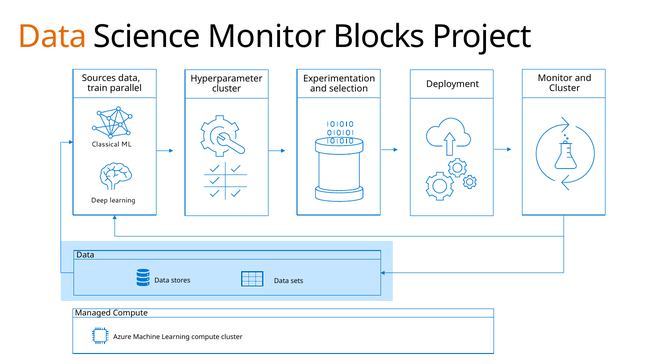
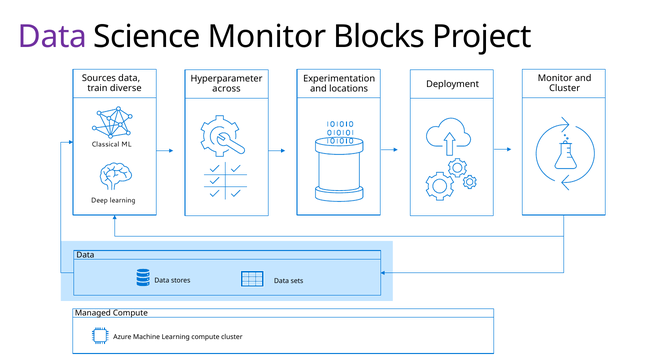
Data at (52, 37) colour: orange -> purple
parallel: parallel -> diverse
cluster at (227, 89): cluster -> across
selection: selection -> locations
